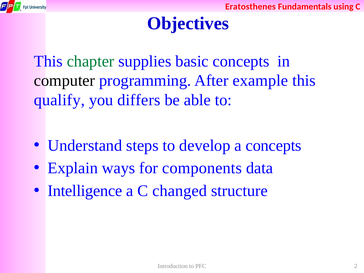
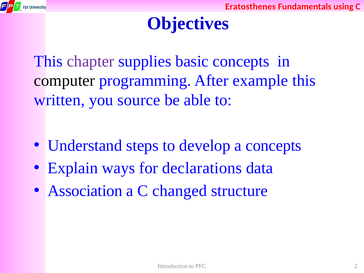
chapter colour: green -> purple
qualify: qualify -> written
differs: differs -> source
components: components -> declarations
Intelligence: Intelligence -> Association
